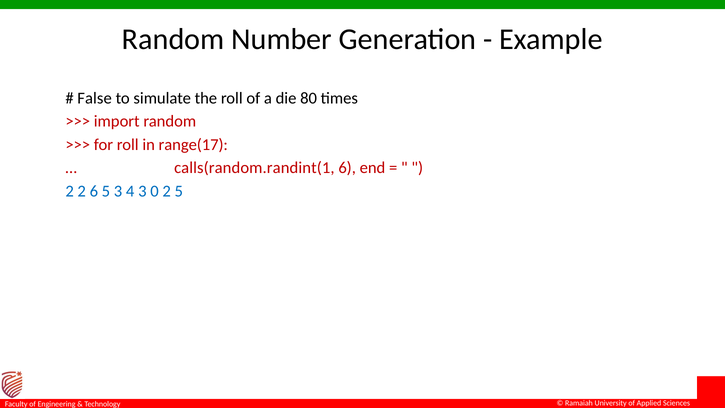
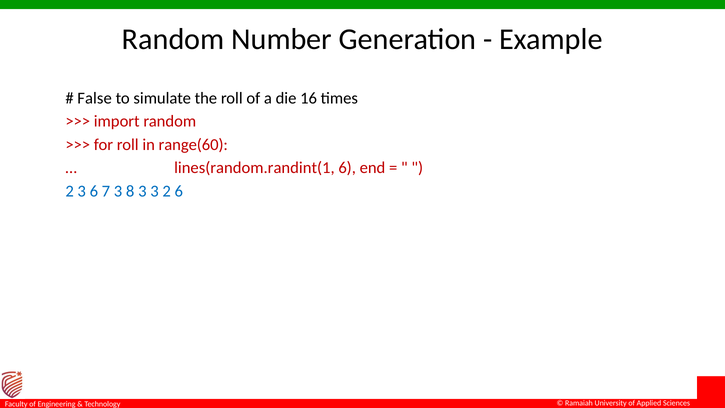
80: 80 -> 16
range(17: range(17 -> range(60
calls(random.randint(1: calls(random.randint(1 -> lines(random.randint(1
2 2: 2 -> 3
6 5: 5 -> 7
4: 4 -> 8
3 0: 0 -> 3
2 5: 5 -> 6
